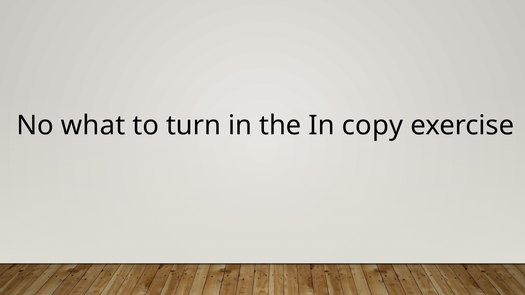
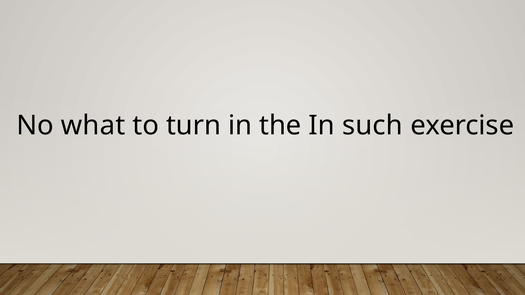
copy: copy -> such
